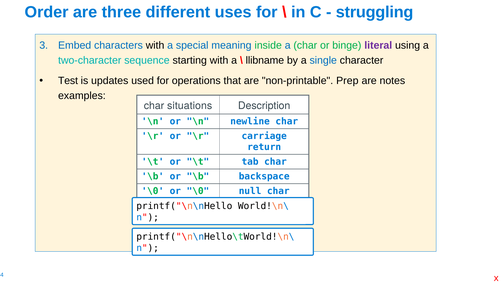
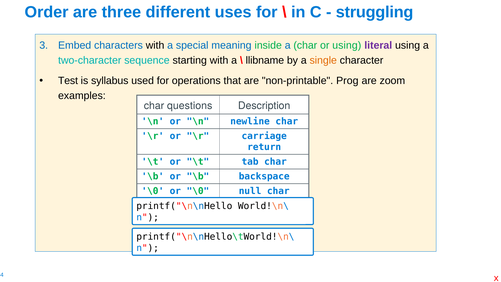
or binge: binge -> using
single colour: blue -> orange
updates: updates -> syllabus
Prep: Prep -> Prog
notes: notes -> zoom
situations: situations -> questions
